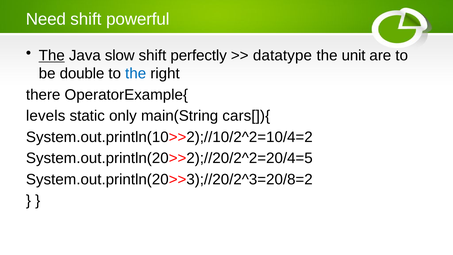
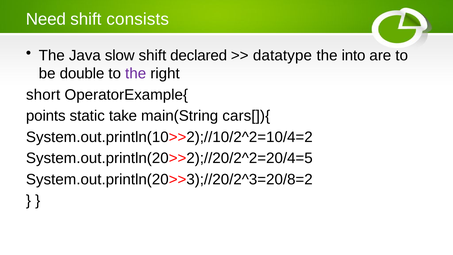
powerful: powerful -> consists
The at (52, 55) underline: present -> none
perfectly: perfectly -> declared
unit: unit -> into
the at (136, 74) colour: blue -> purple
there: there -> short
levels: levels -> points
only: only -> take
